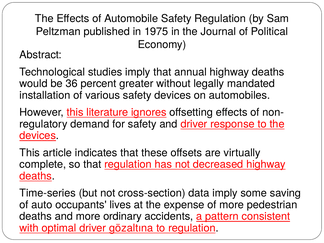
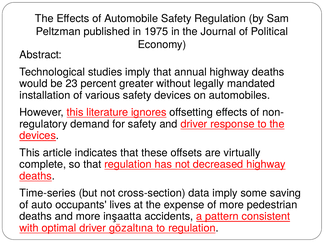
36: 36 -> 23
ordinary: ordinary -> inşaatta
